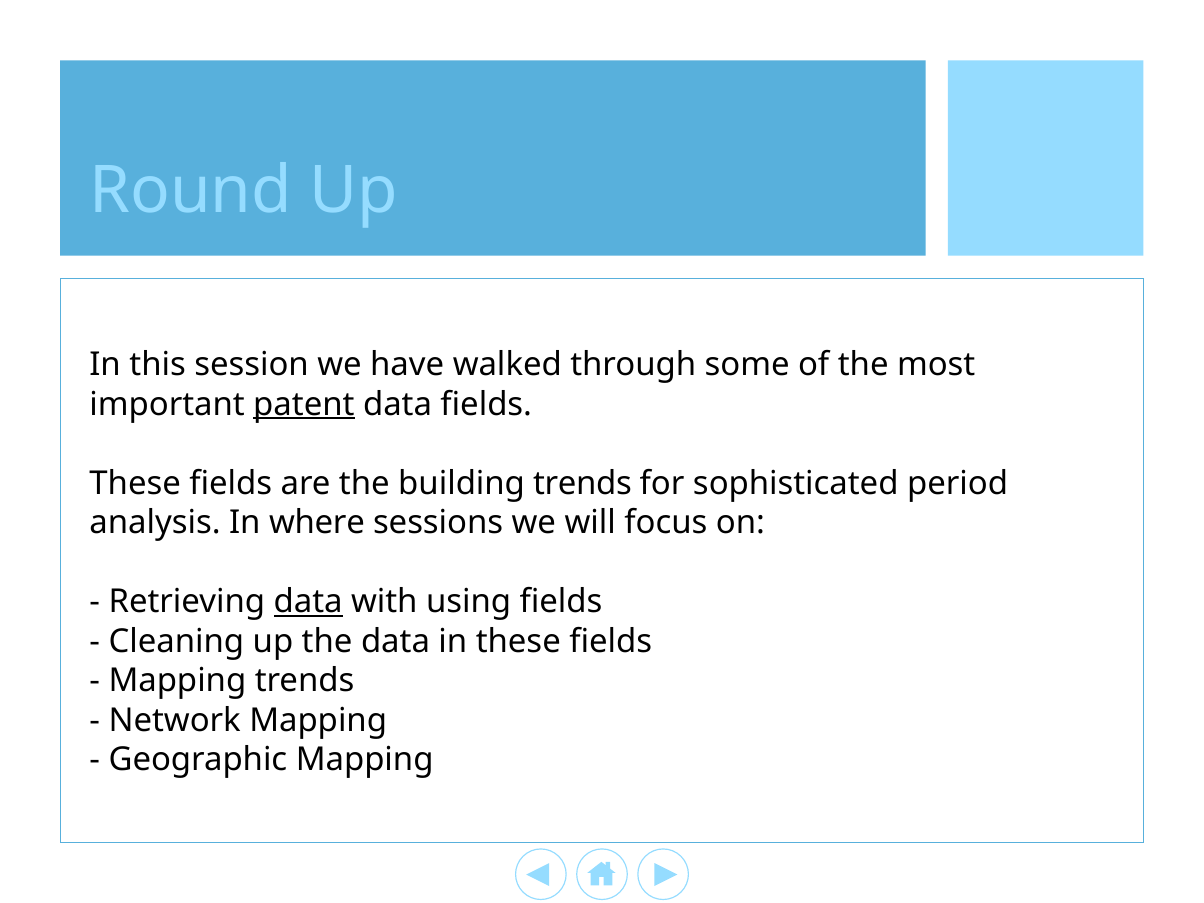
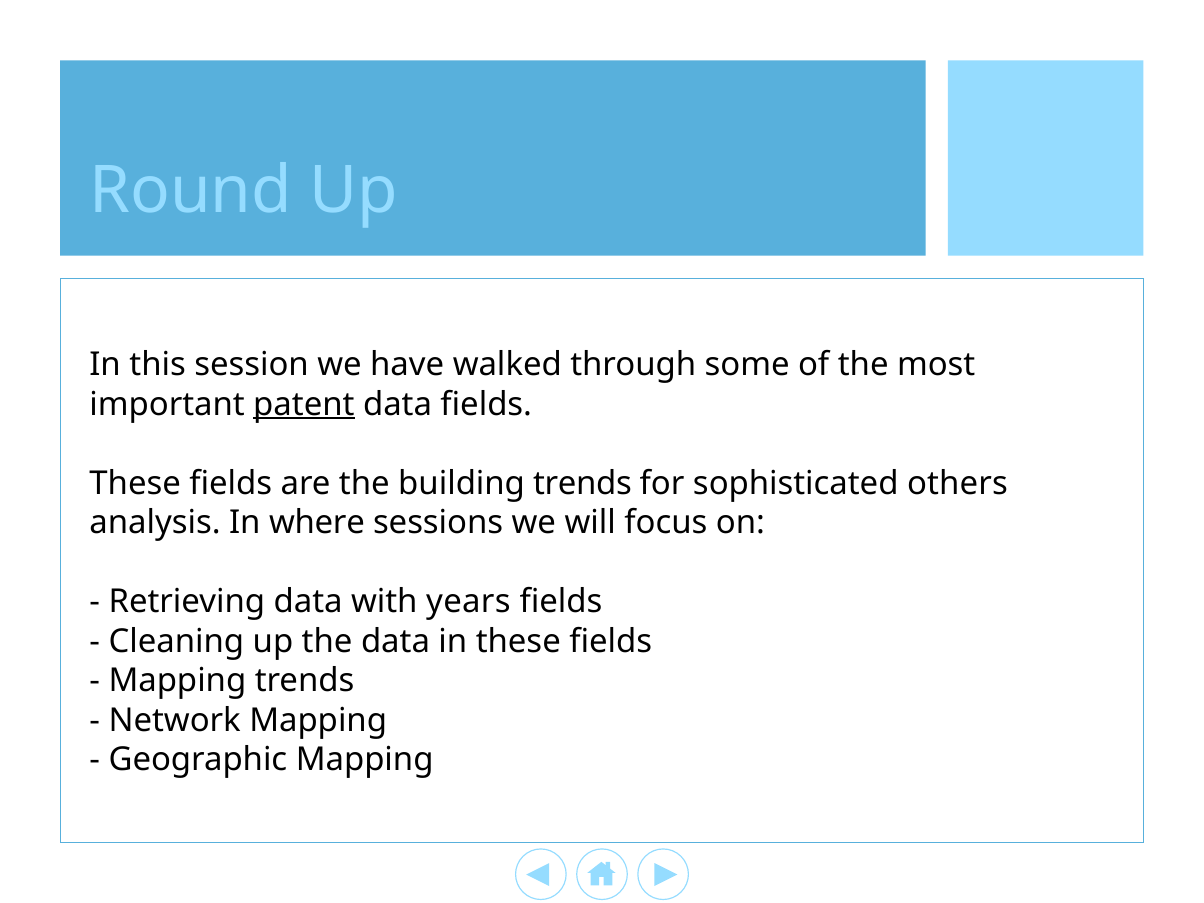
period: period -> others
data at (308, 602) underline: present -> none
using: using -> years
